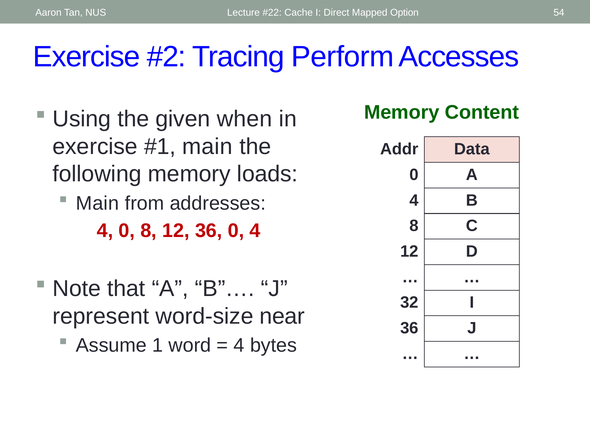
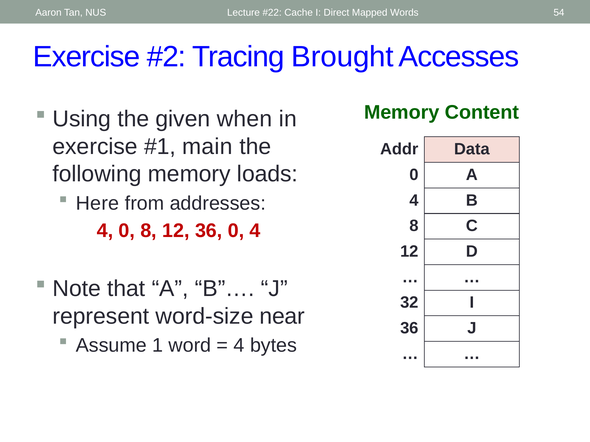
Option: Option -> Words
Perform: Perform -> Brought
Main at (97, 203): Main -> Here
